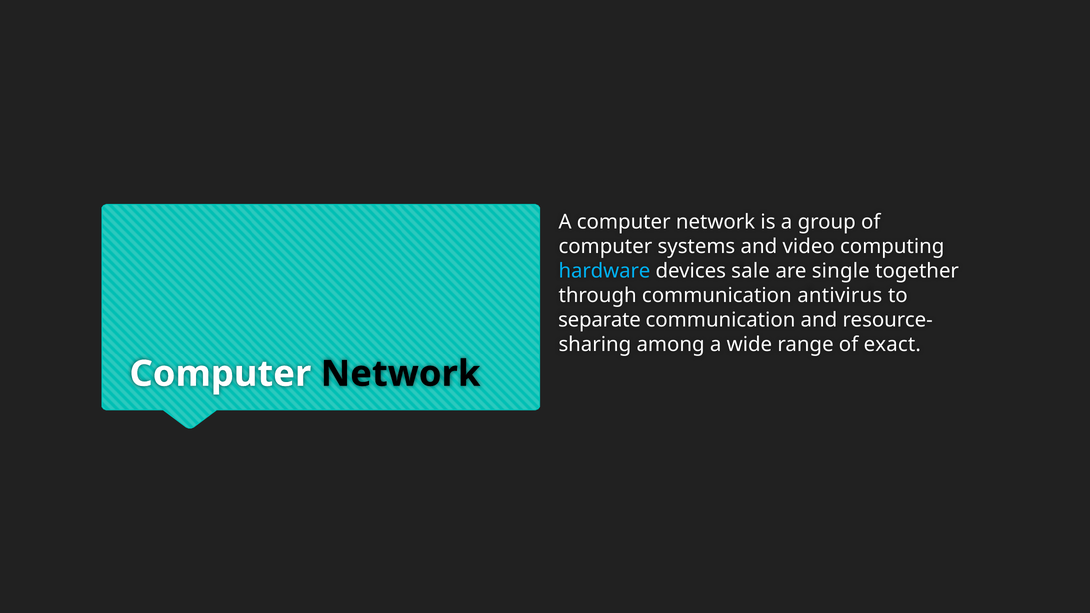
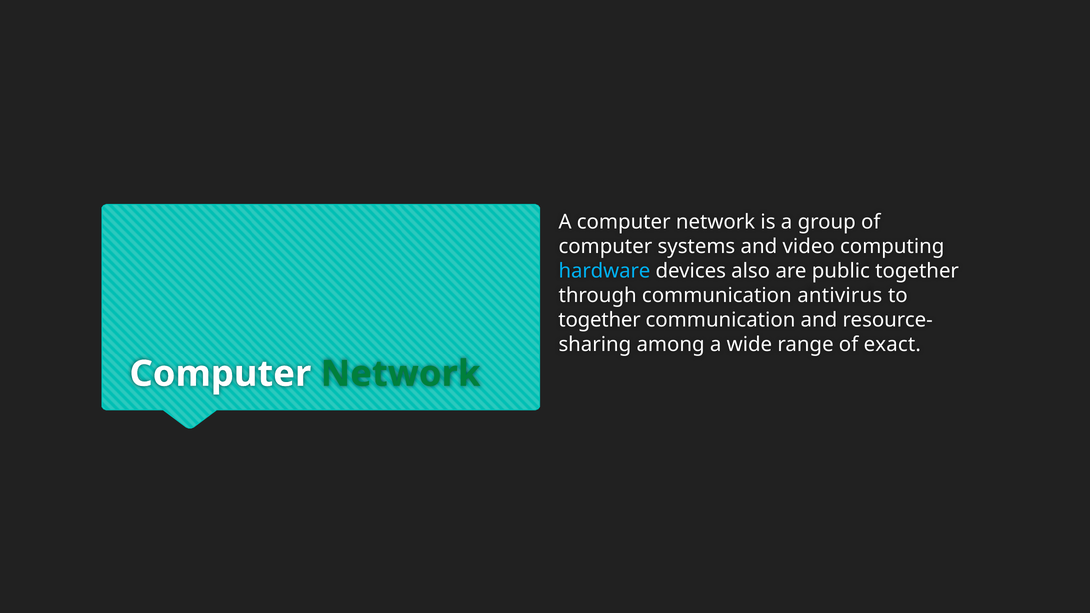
sale: sale -> also
single: single -> public
separate at (600, 320): separate -> together
Network at (400, 374) colour: black -> green
